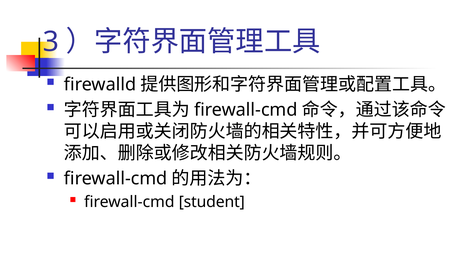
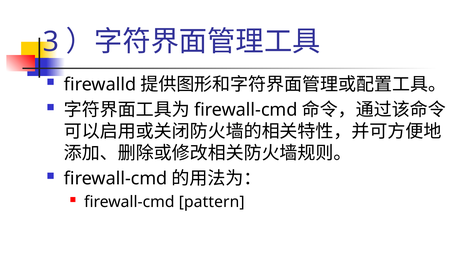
student: student -> pattern
